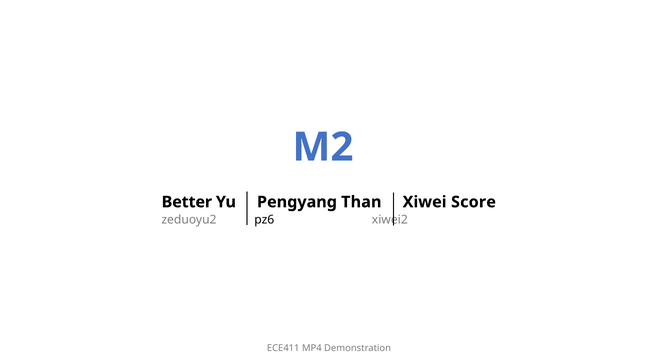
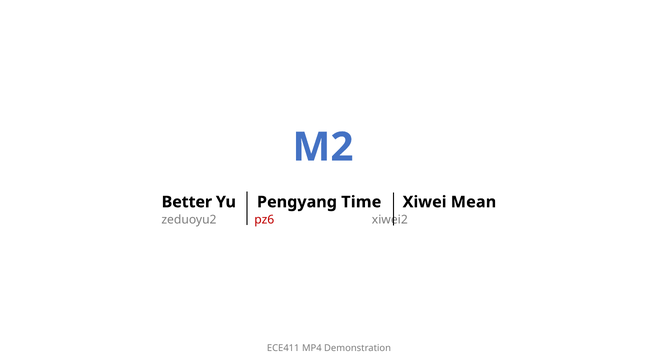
Than: Than -> Time
Score: Score -> Mean
pz6 colour: black -> red
